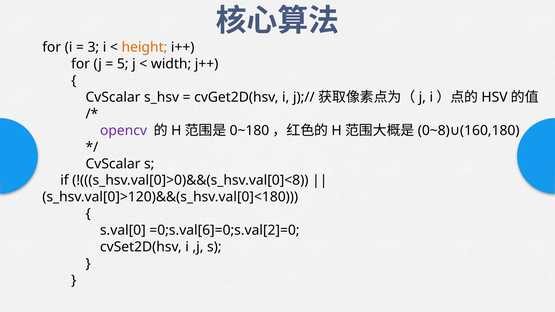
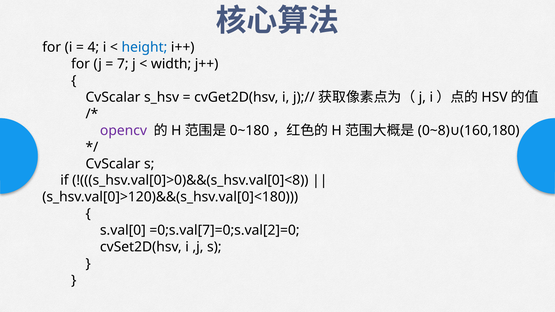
3: 3 -> 4
height colour: orange -> blue
5: 5 -> 7
=0;s.val[6]=0;s.val[2]=0: =0;s.val[6]=0;s.val[2]=0 -> =0;s.val[7]=0;s.val[2]=0
